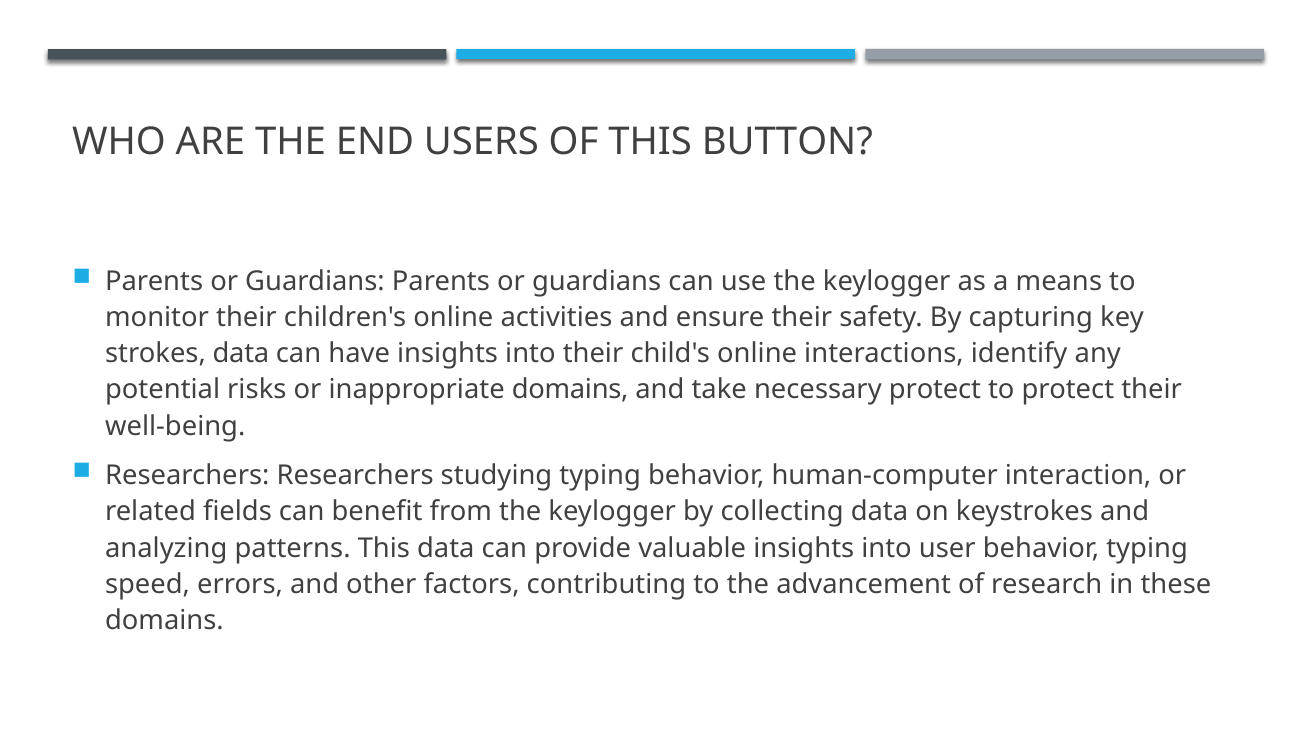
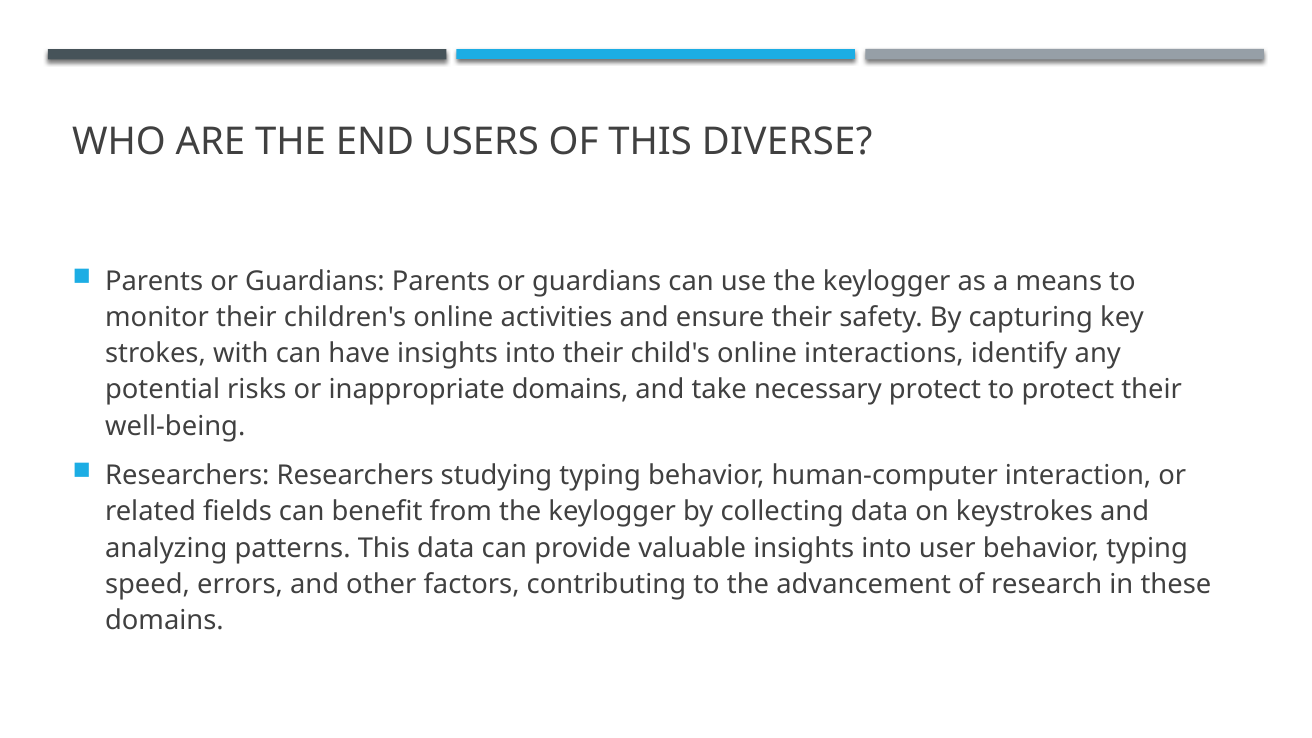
BUTTON: BUTTON -> DIVERSE
strokes data: data -> with
